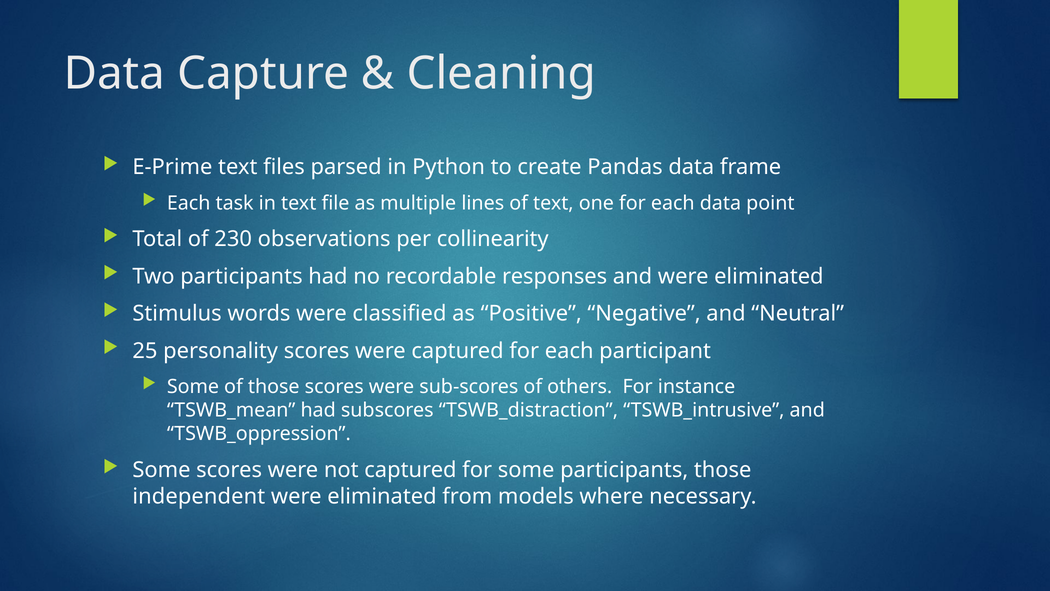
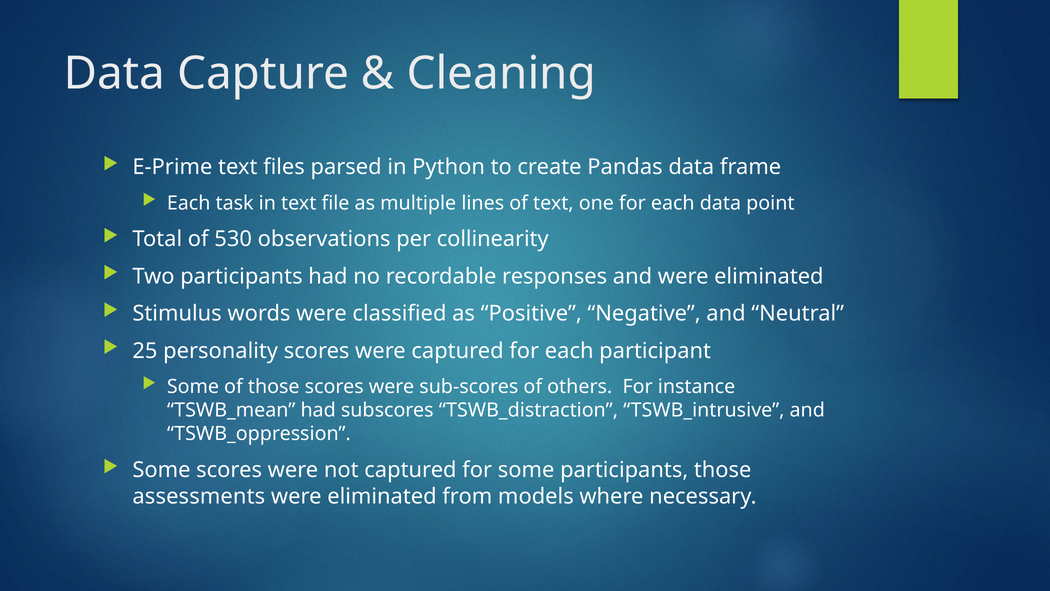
230: 230 -> 530
independent: independent -> assessments
